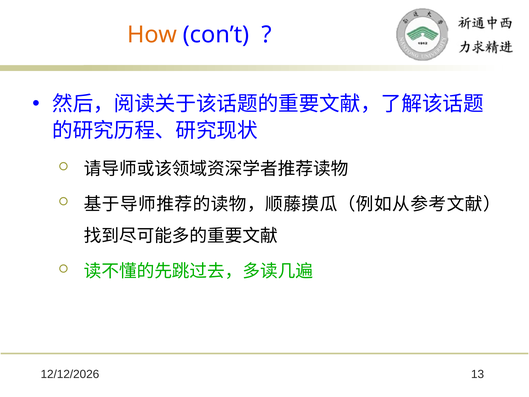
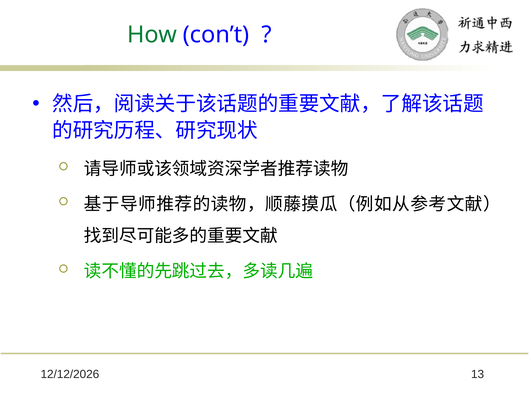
How colour: orange -> green
